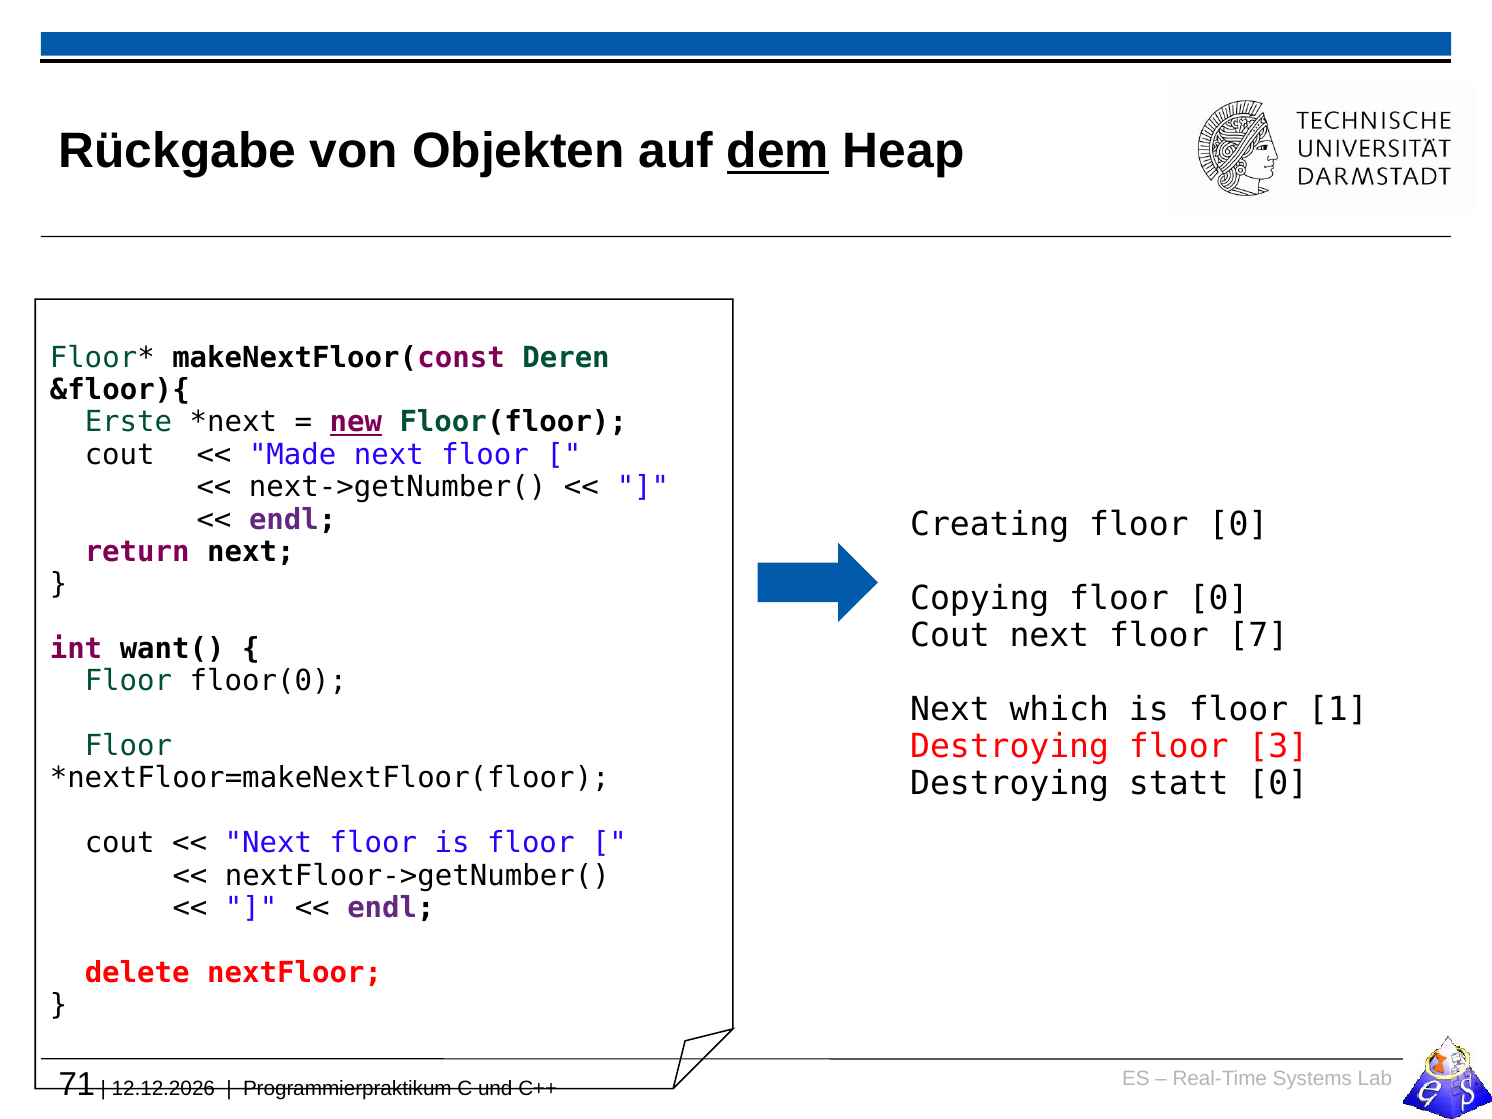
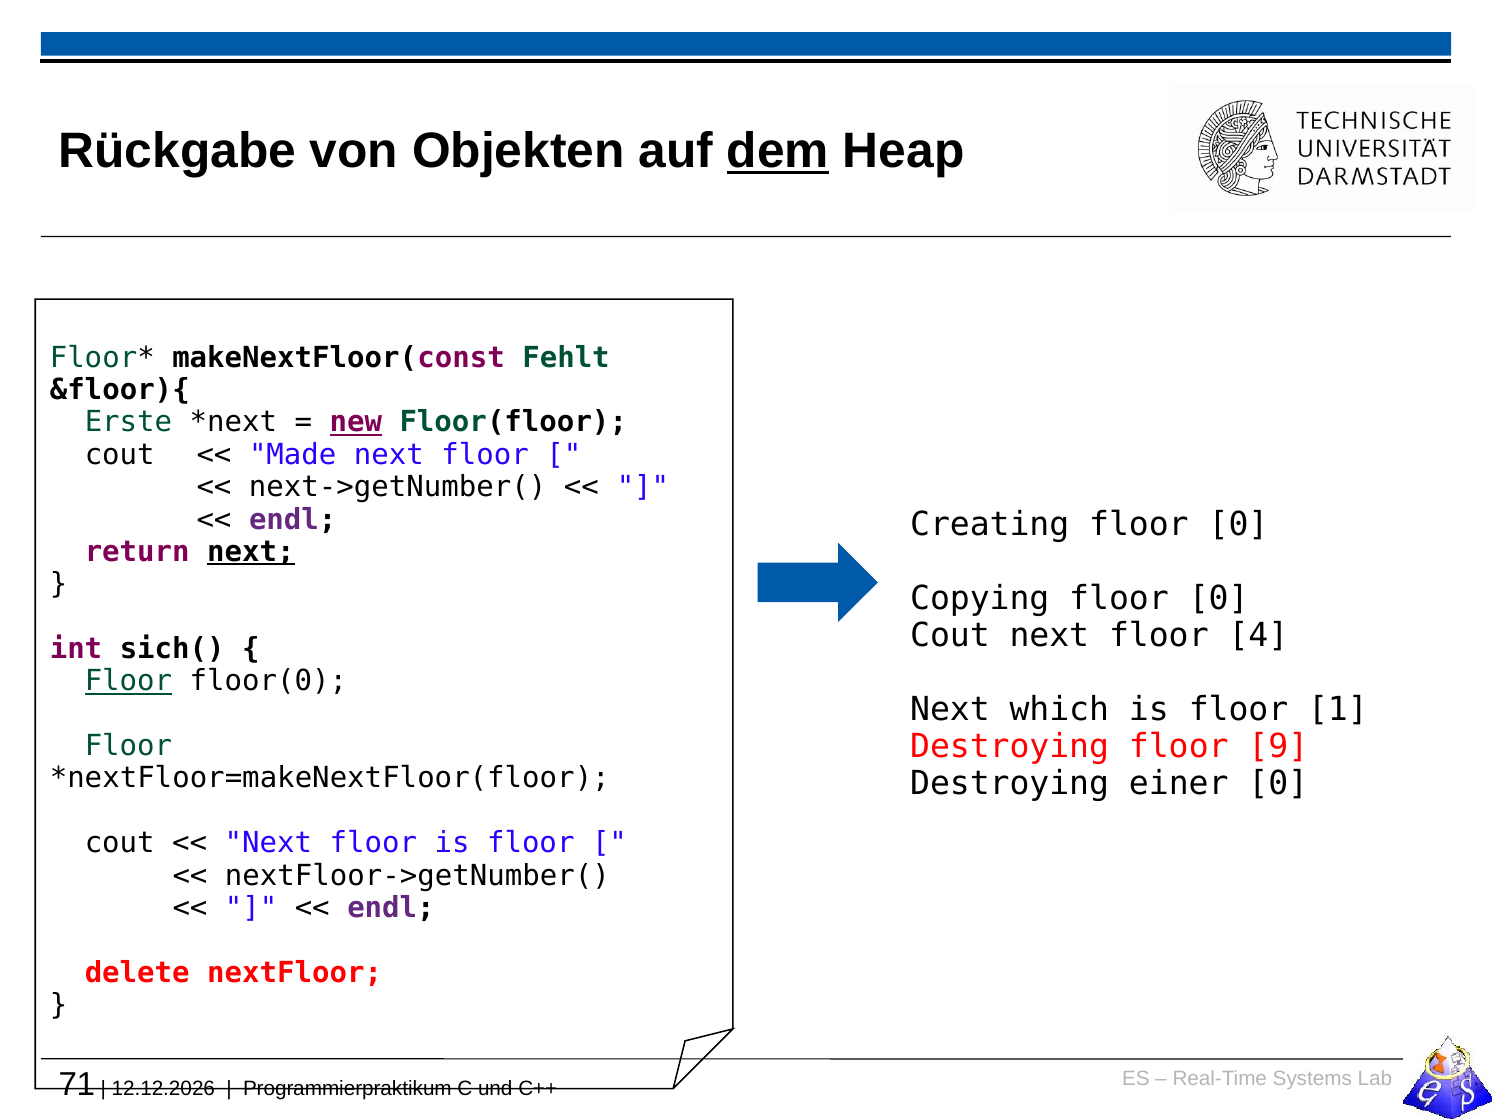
Deren: Deren -> Fehlt
next at (251, 552) underline: none -> present
7: 7 -> 4
want(: want( -> sich(
Floor at (128, 681) underline: none -> present
3: 3 -> 9
statt: statt -> einer
